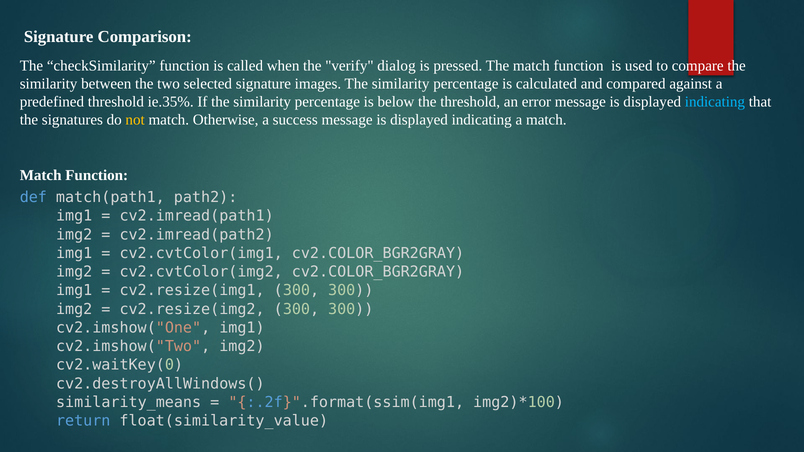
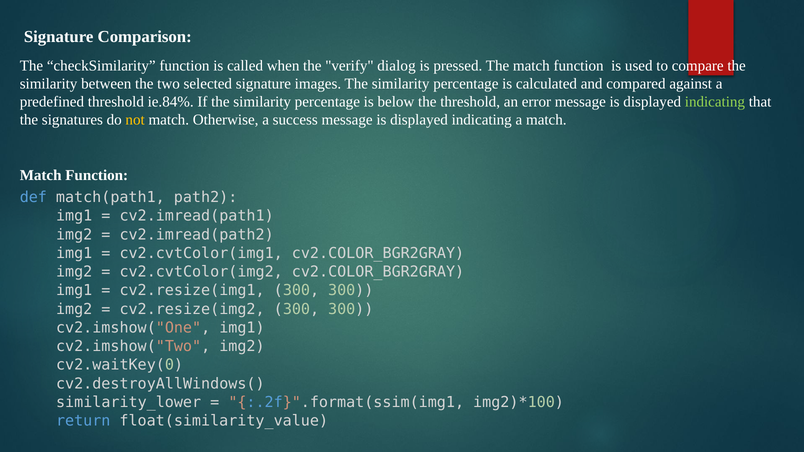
ie.35%: ie.35% -> ie.84%
indicating at (715, 102) colour: light blue -> light green
similarity_means: similarity_means -> similarity_lower
